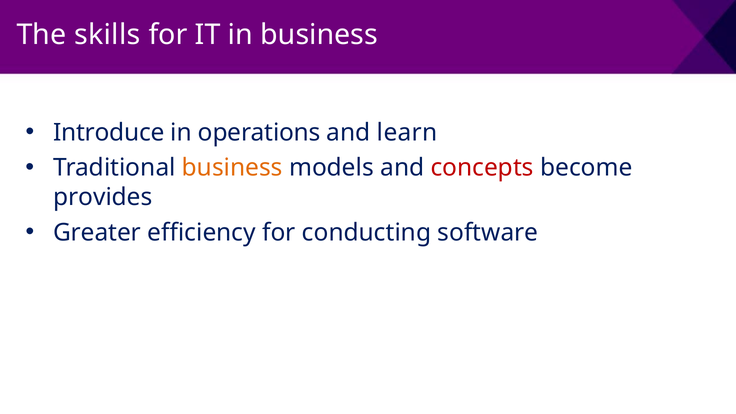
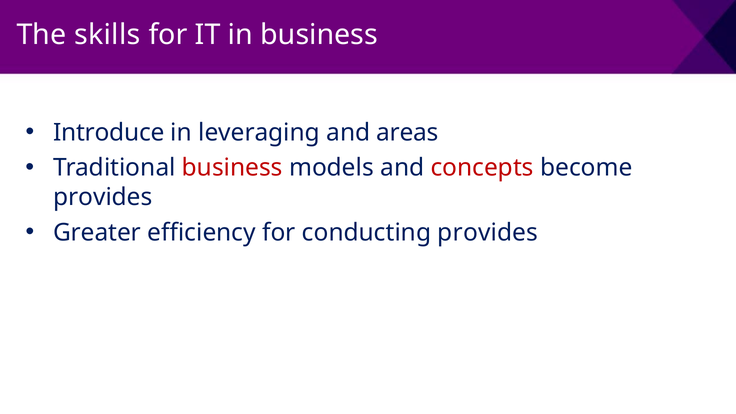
operations: operations -> leveraging
learn: learn -> areas
business at (232, 168) colour: orange -> red
conducting software: software -> provides
